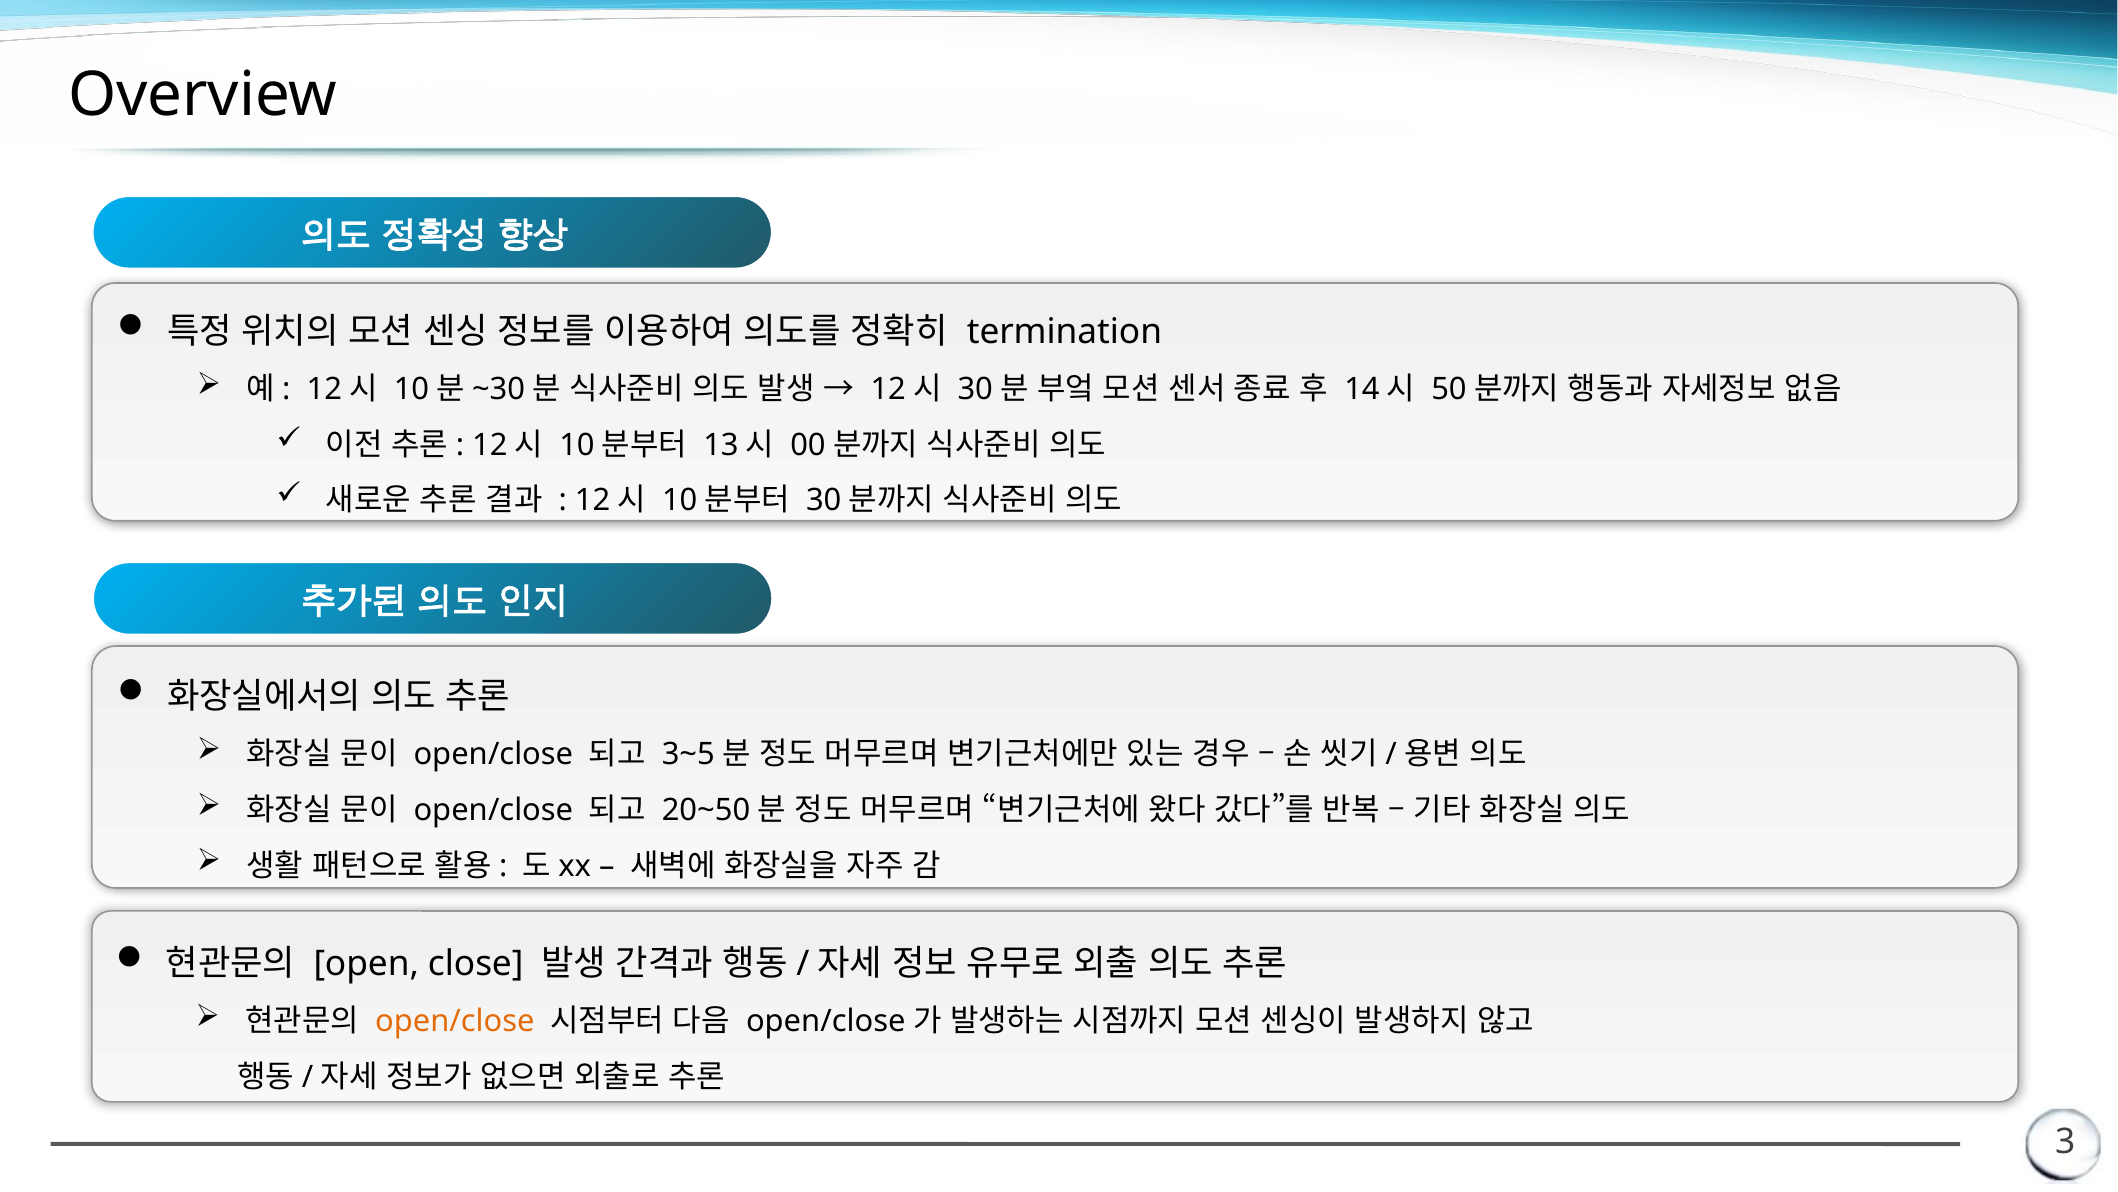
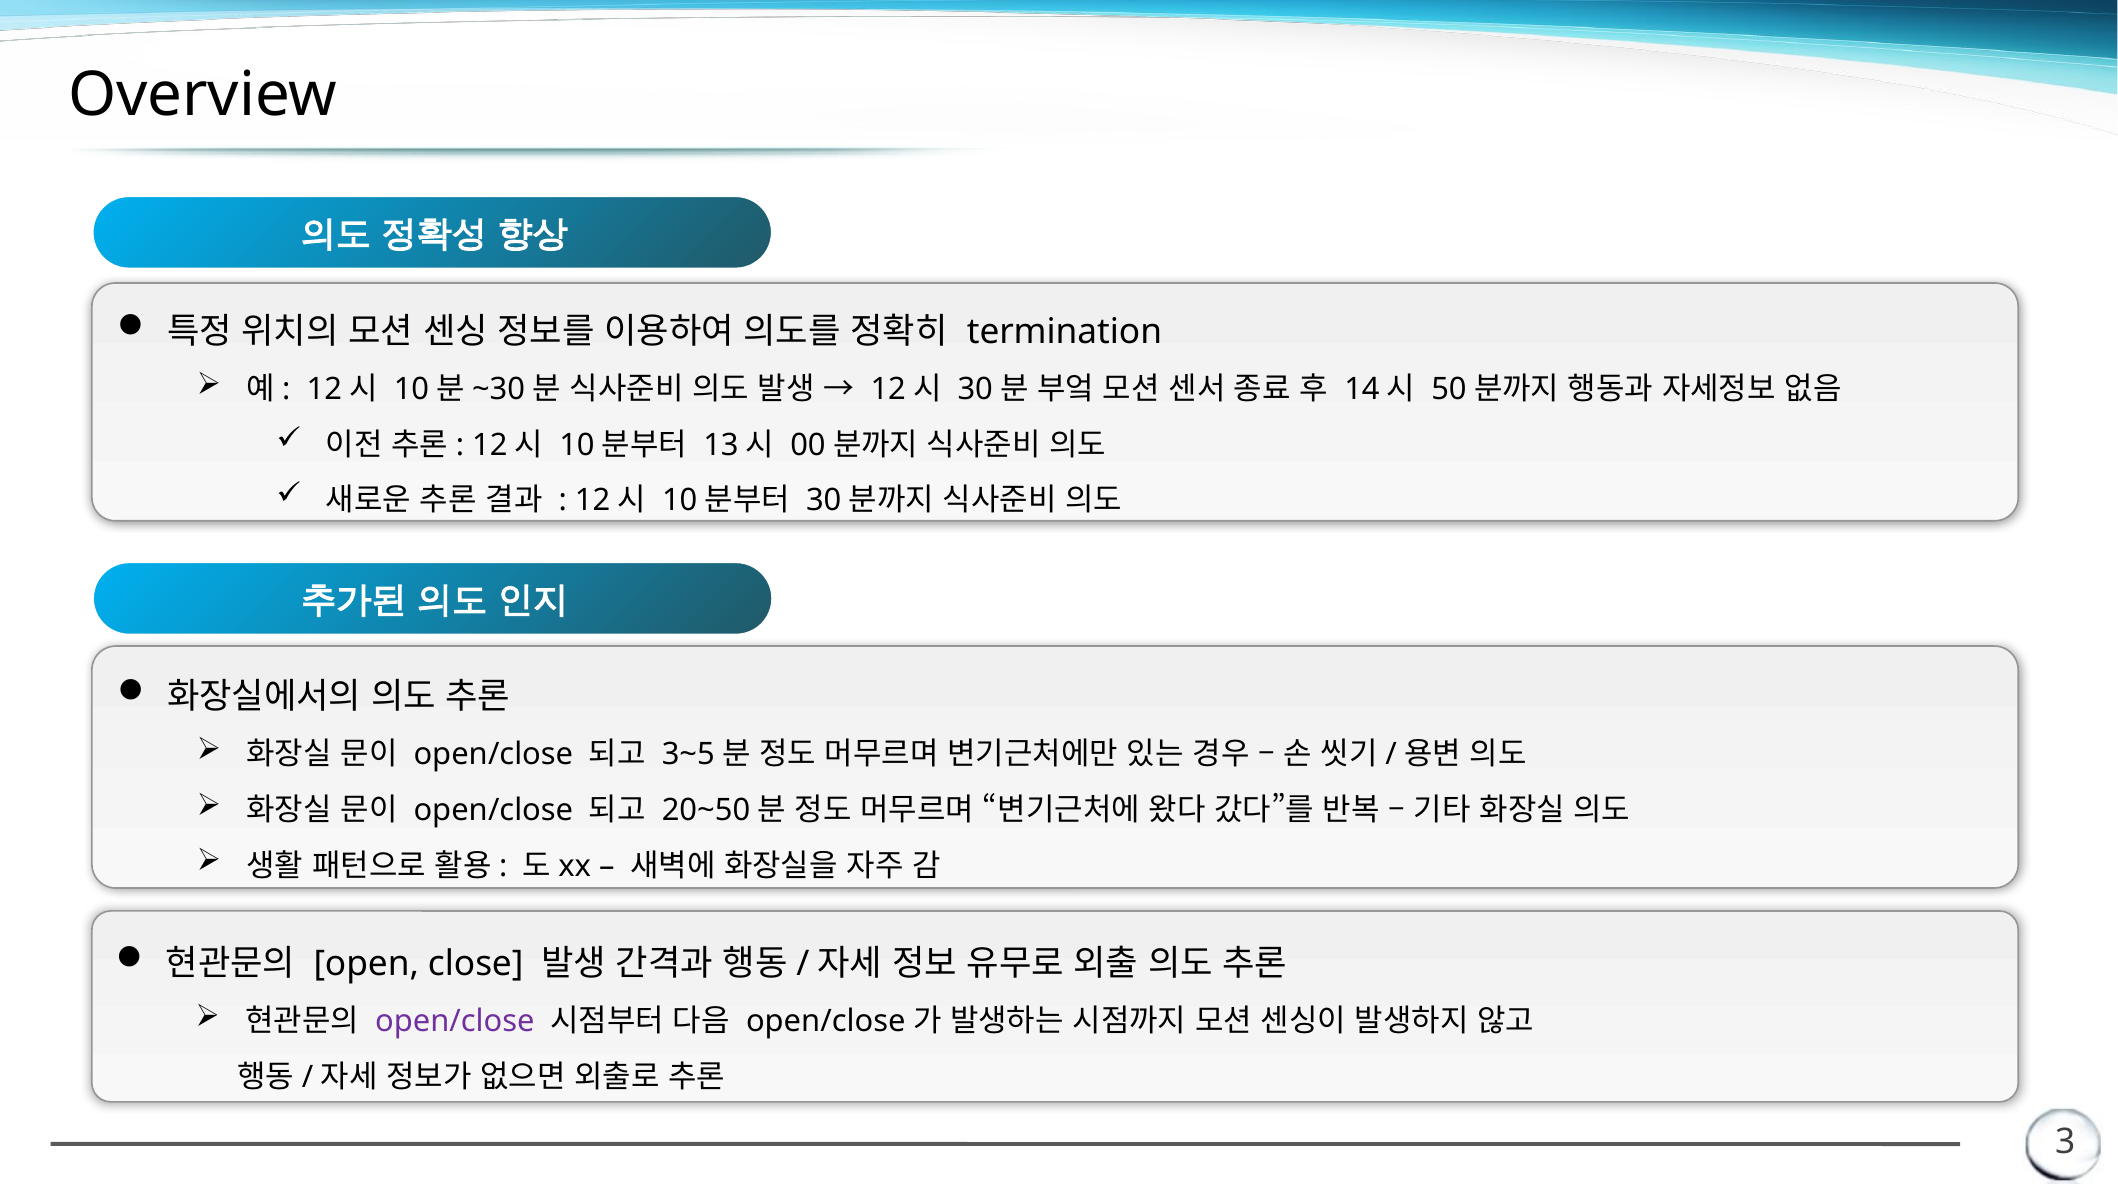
open/close at (455, 1021) colour: orange -> purple
